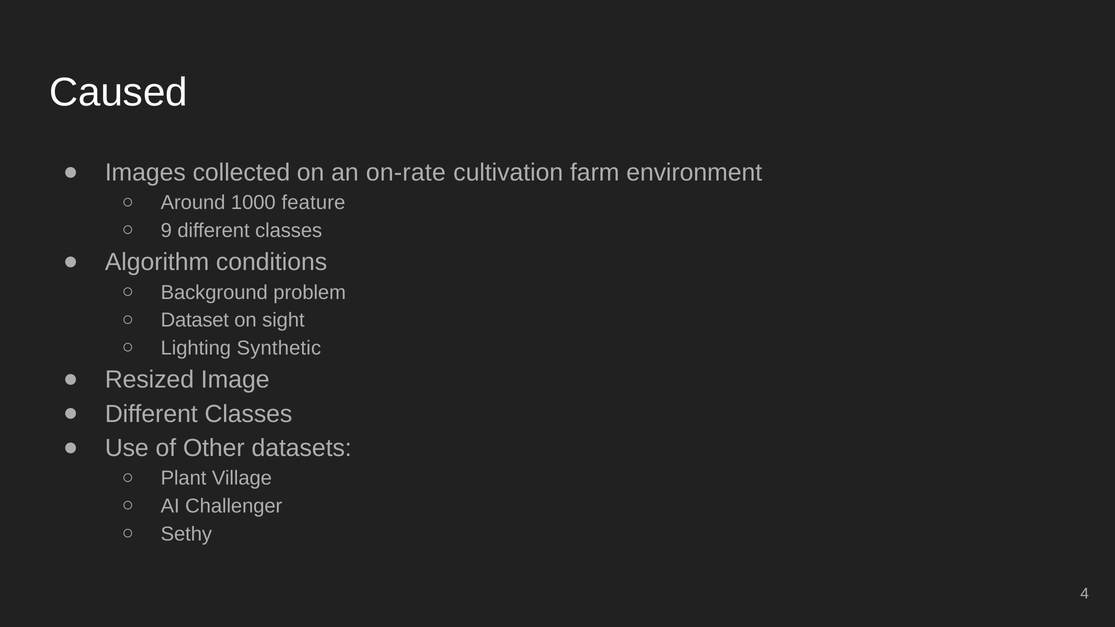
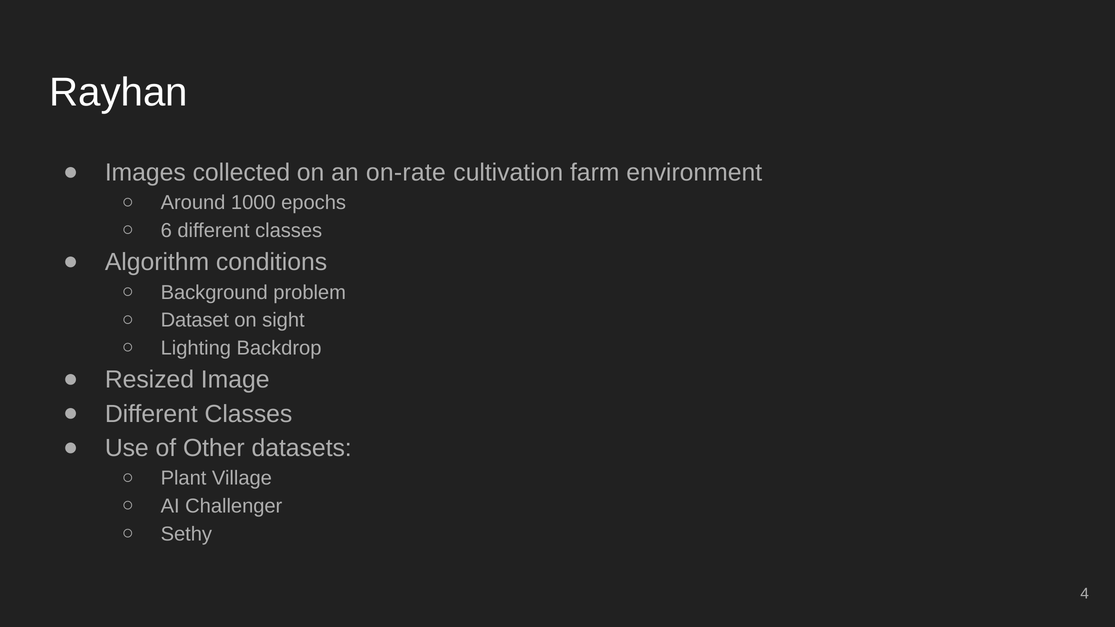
Caused: Caused -> Rayhan
feature: feature -> epochs
9: 9 -> 6
Synthetic: Synthetic -> Backdrop
